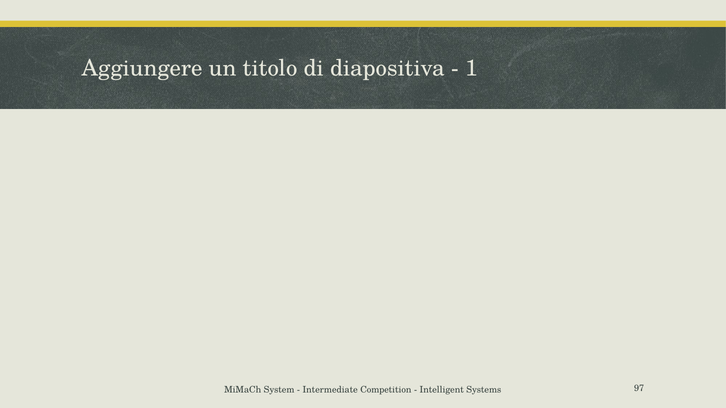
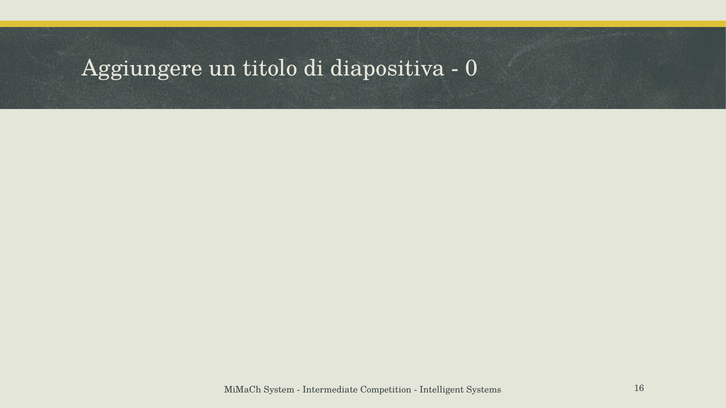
1: 1 -> 0
97: 97 -> 16
